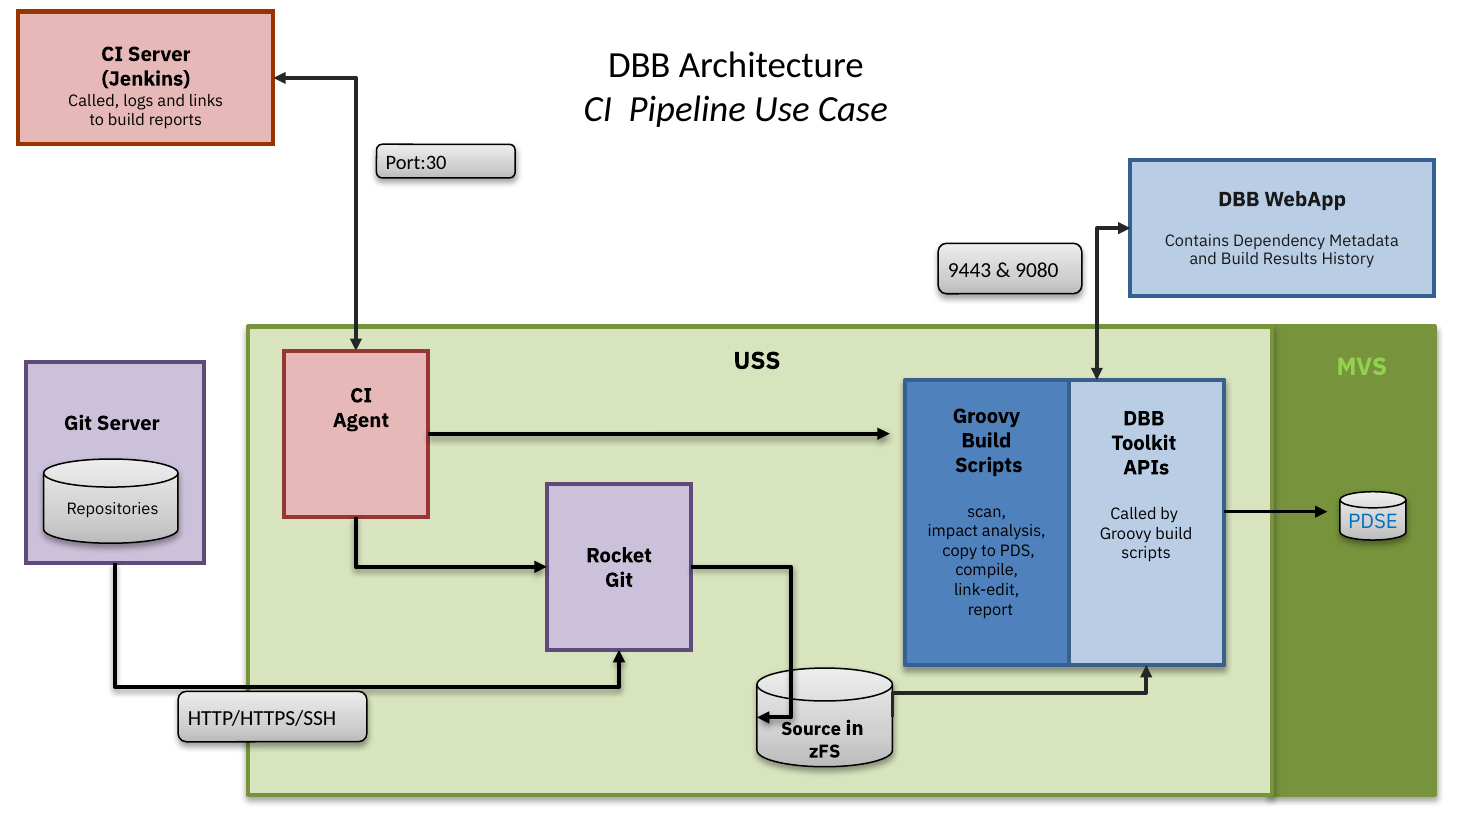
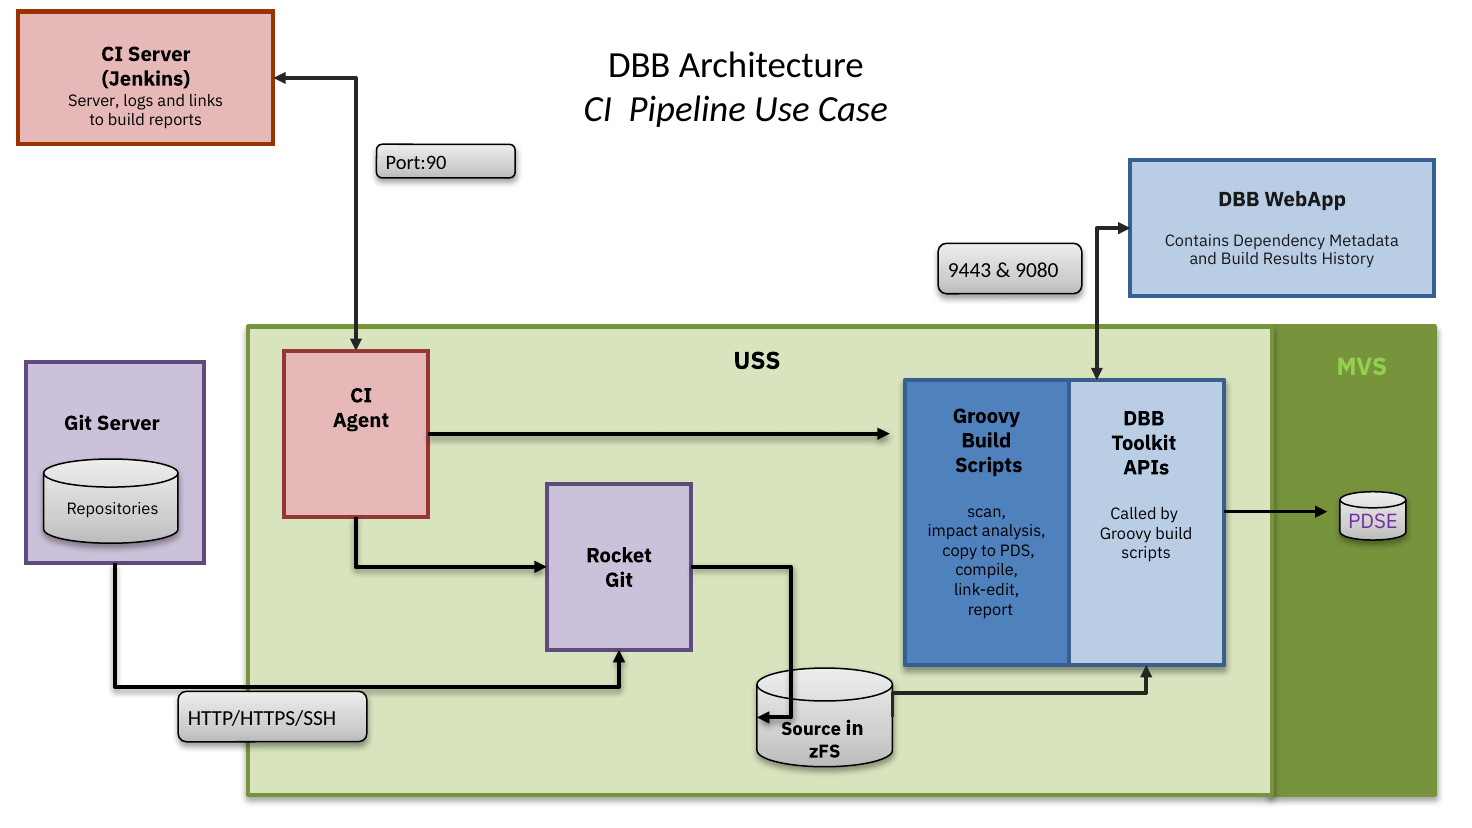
Called at (94, 101): Called -> Server
Port:30: Port:30 -> Port:90
PDSE colour: blue -> purple
